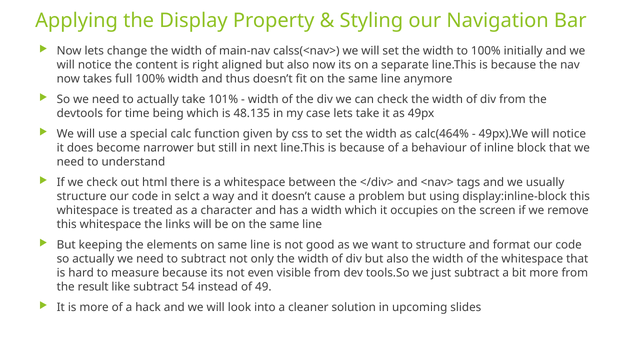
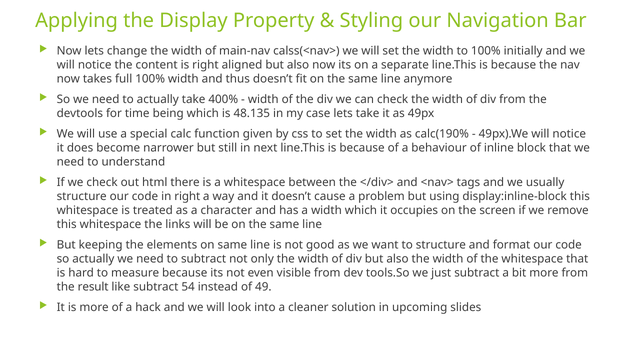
101%: 101% -> 400%
calc(464%: calc(464% -> calc(190%
in selct: selct -> right
